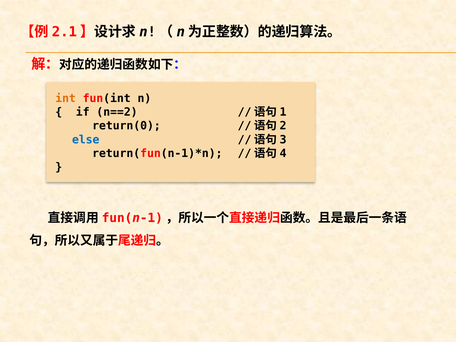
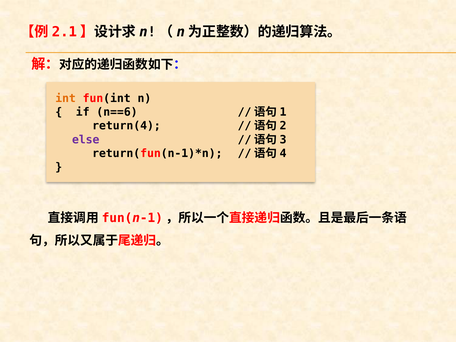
n==2: n==2 -> n==6
return(0: return(0 -> return(4
else colour: blue -> purple
